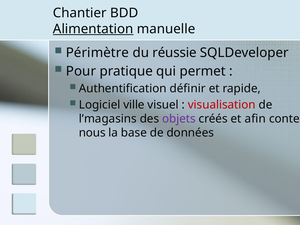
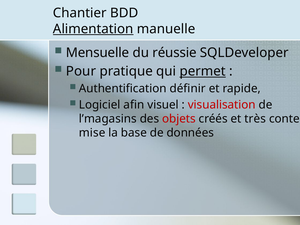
Périmètre: Périmètre -> Mensuelle
permet underline: none -> present
ville: ville -> afin
objets colour: purple -> red
afin: afin -> très
nous: nous -> mise
